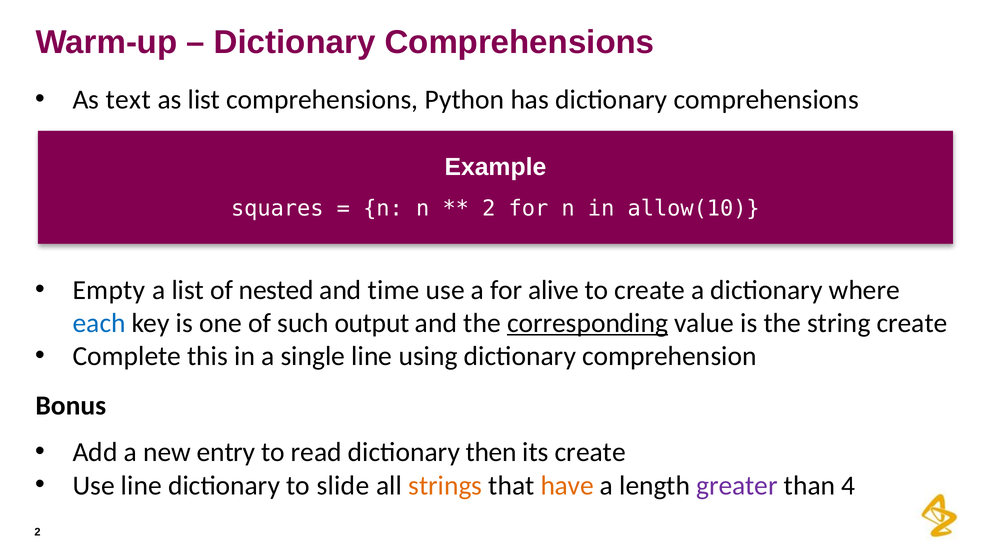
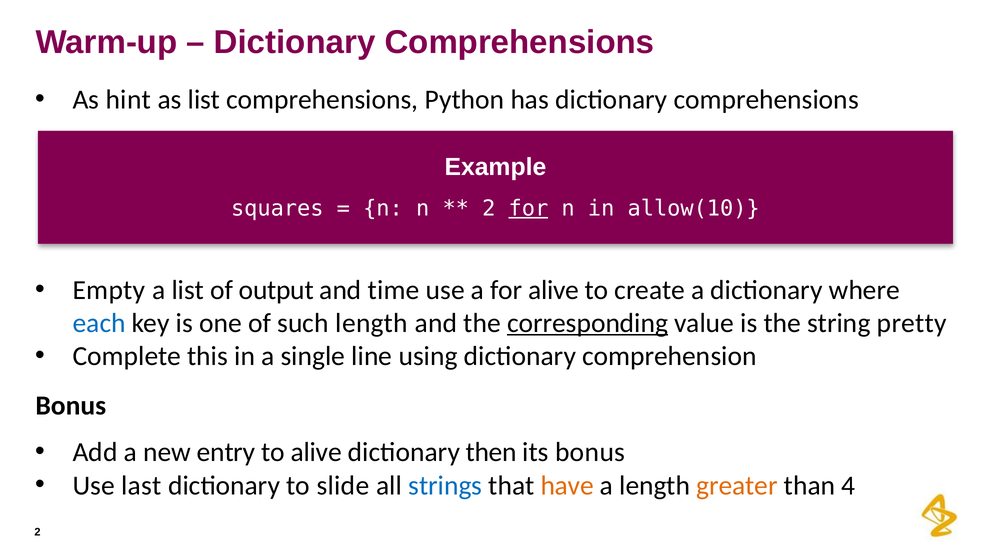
text: text -> hint
for at (528, 208) underline: none -> present
nested: nested -> output
such output: output -> length
string create: create -> pretty
to read: read -> alive
its create: create -> bonus
Use line: line -> last
strings colour: orange -> blue
greater colour: purple -> orange
